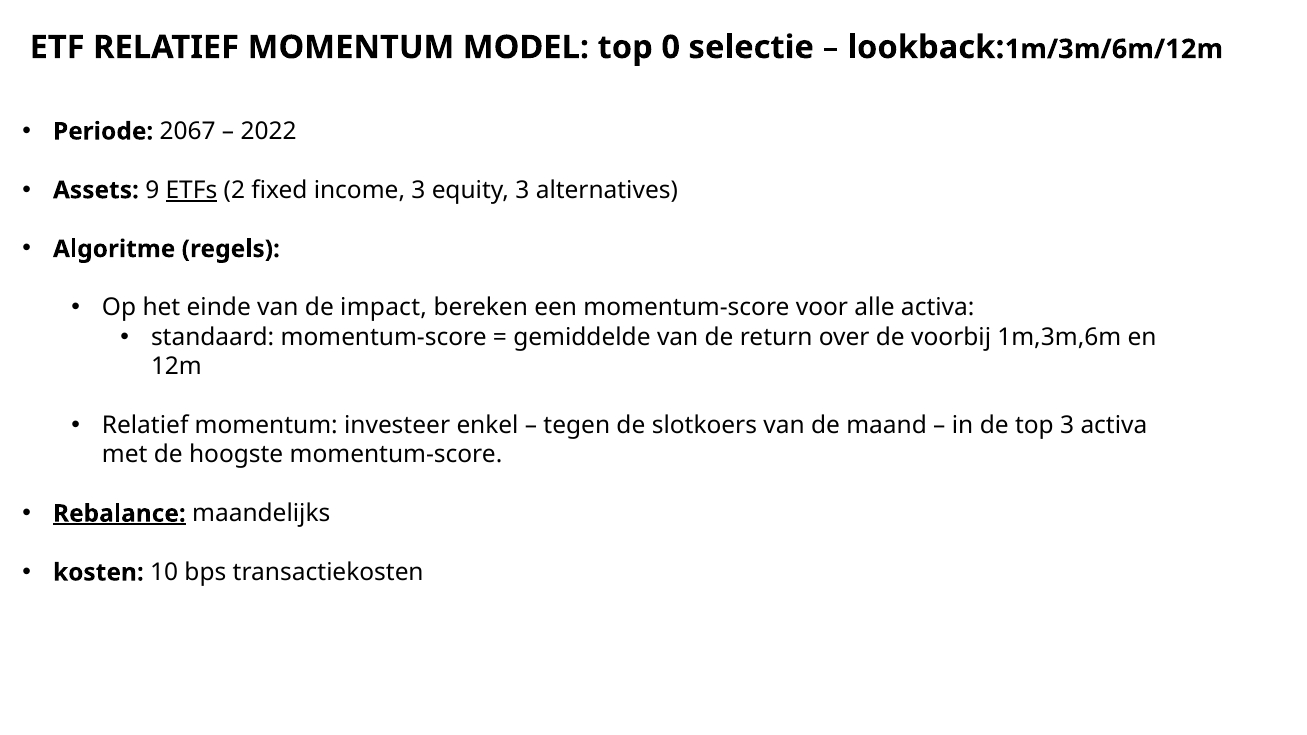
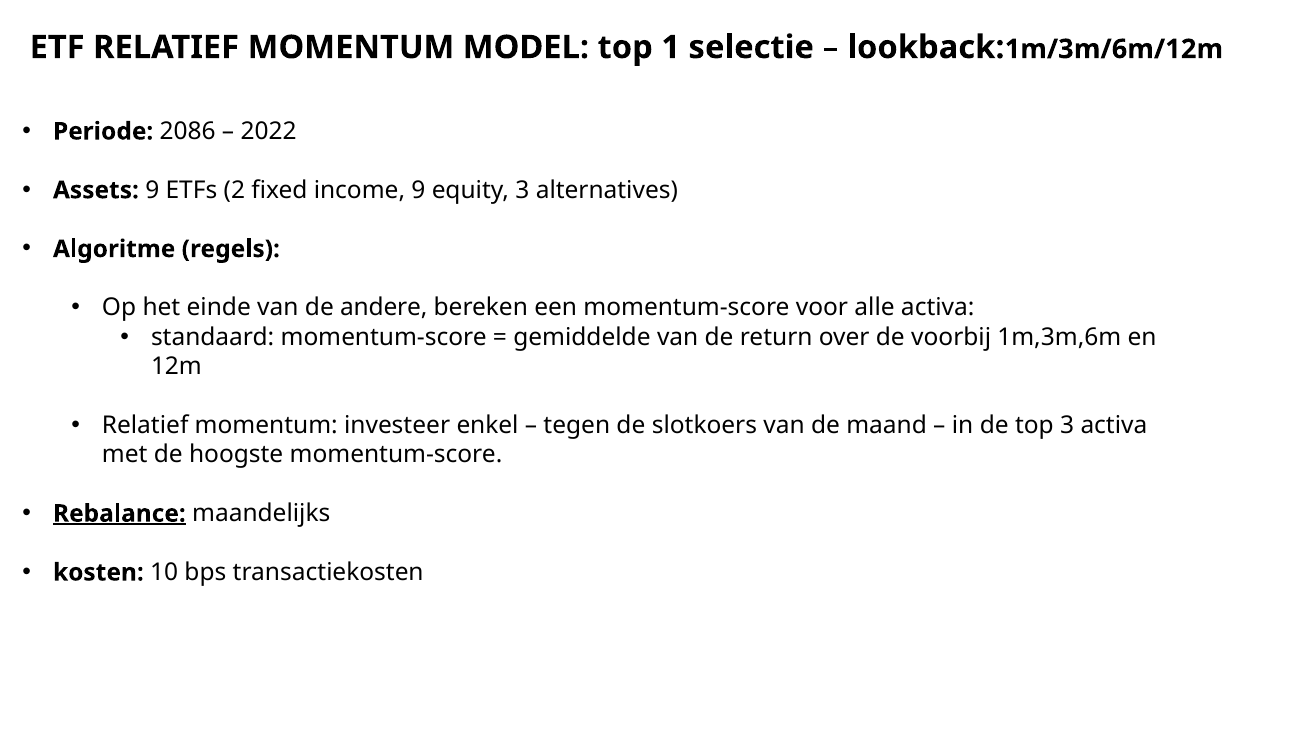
0: 0 -> 1
2067: 2067 -> 2086
ETFs underline: present -> none
income 3: 3 -> 9
impact: impact -> andere
